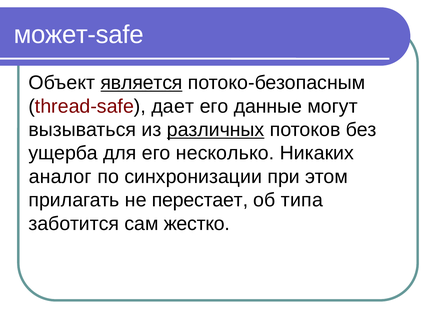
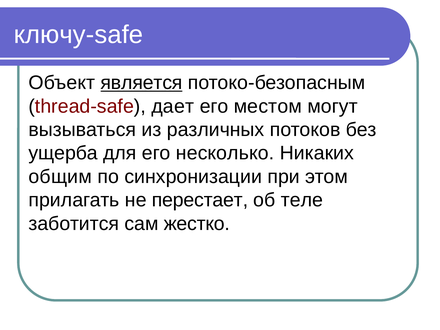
может-safe: может-safe -> ключу-safe
данные: данные -> местом
различных underline: present -> none
аналог: аналог -> общим
типа: типа -> теле
